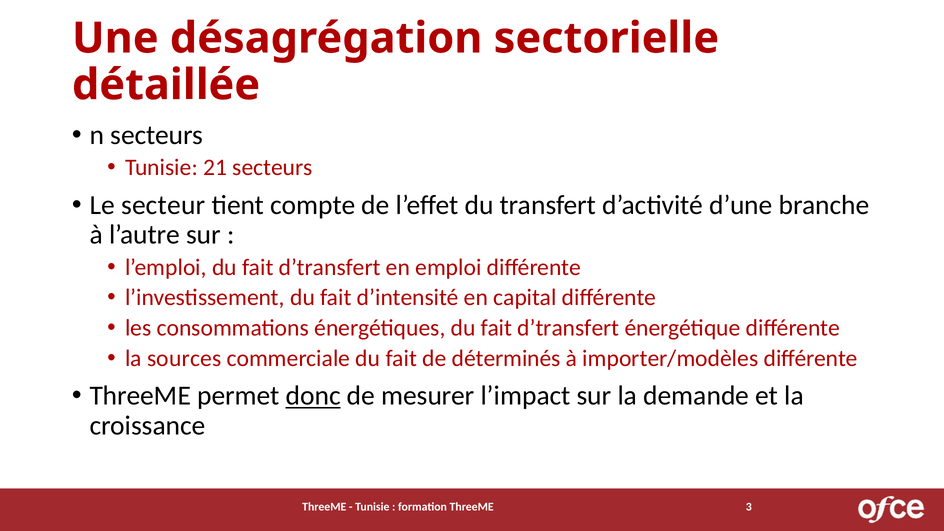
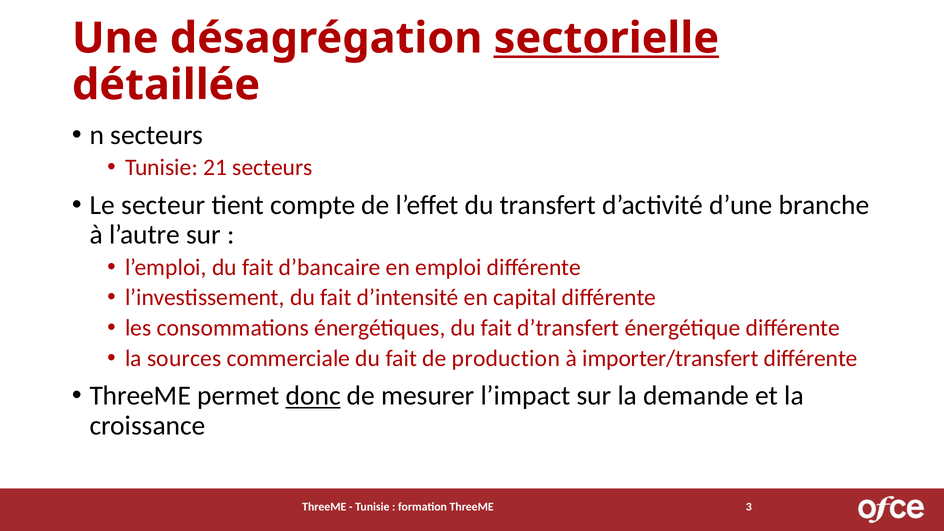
sectorielle underline: none -> present
l’emploi du fait d’transfert: d’transfert -> d’bancaire
déterminés: déterminés -> production
importer/modèles: importer/modèles -> importer/transfert
